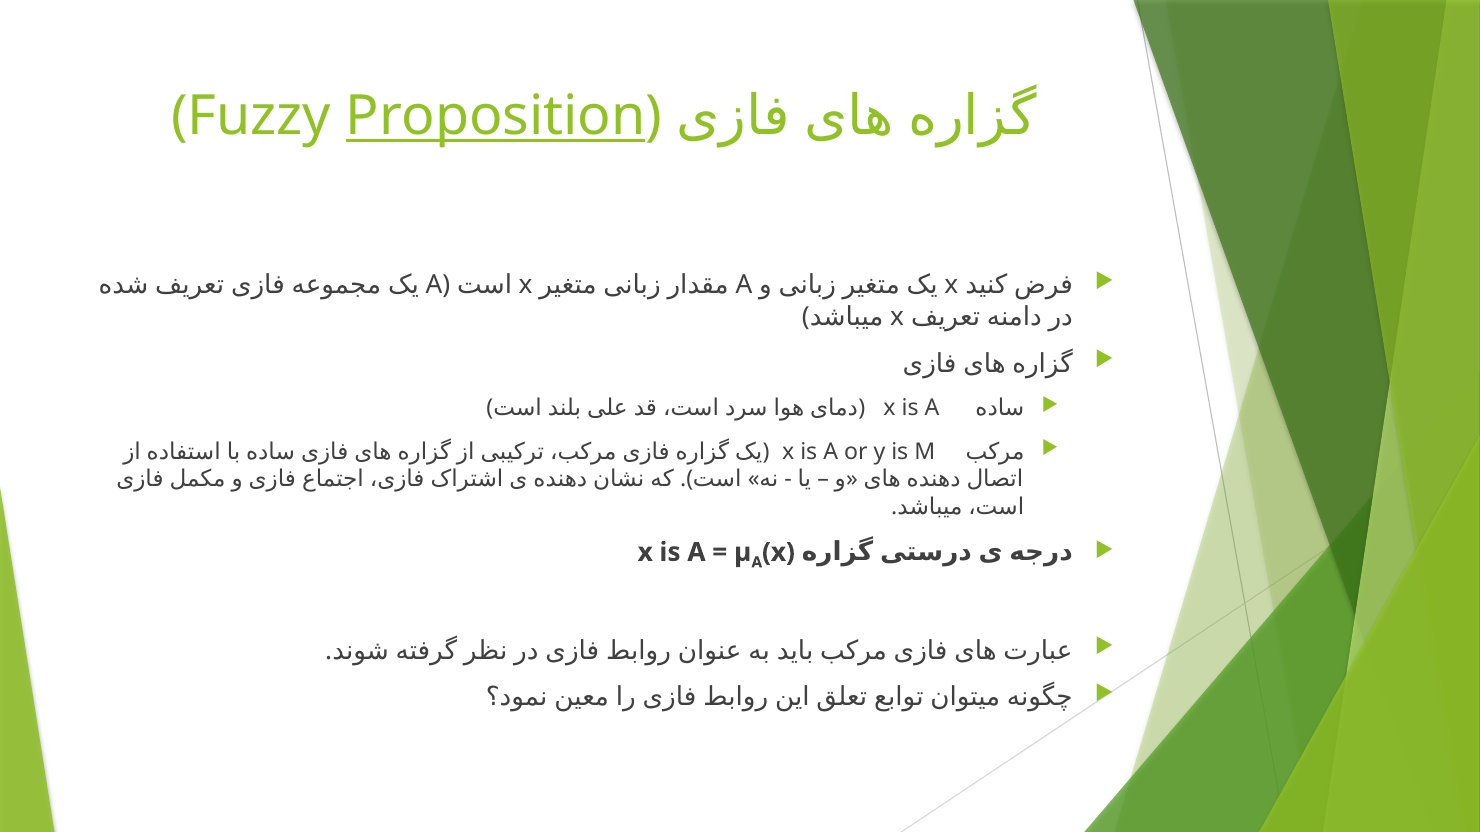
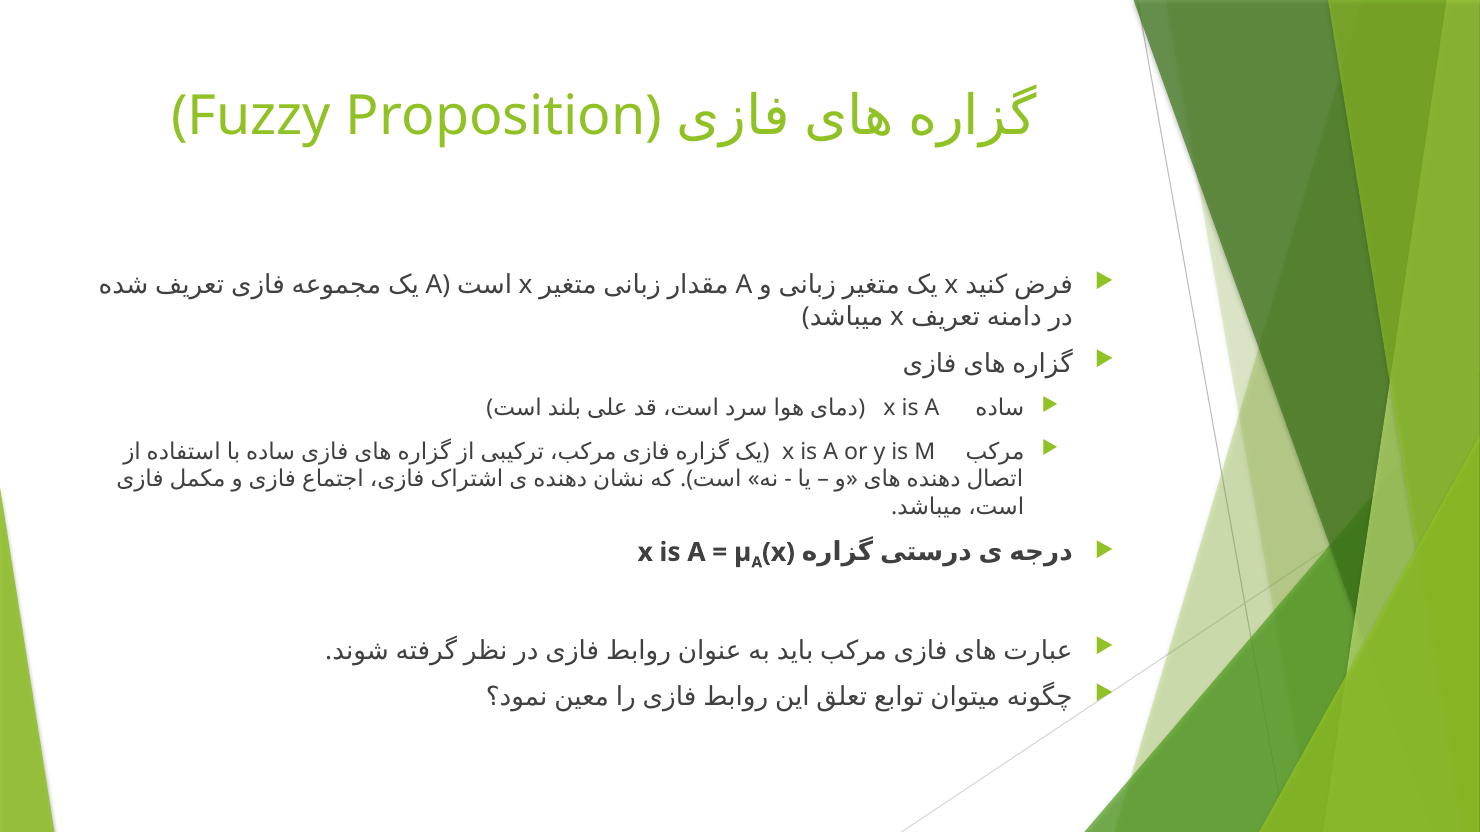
Proposition underline: present -> none
